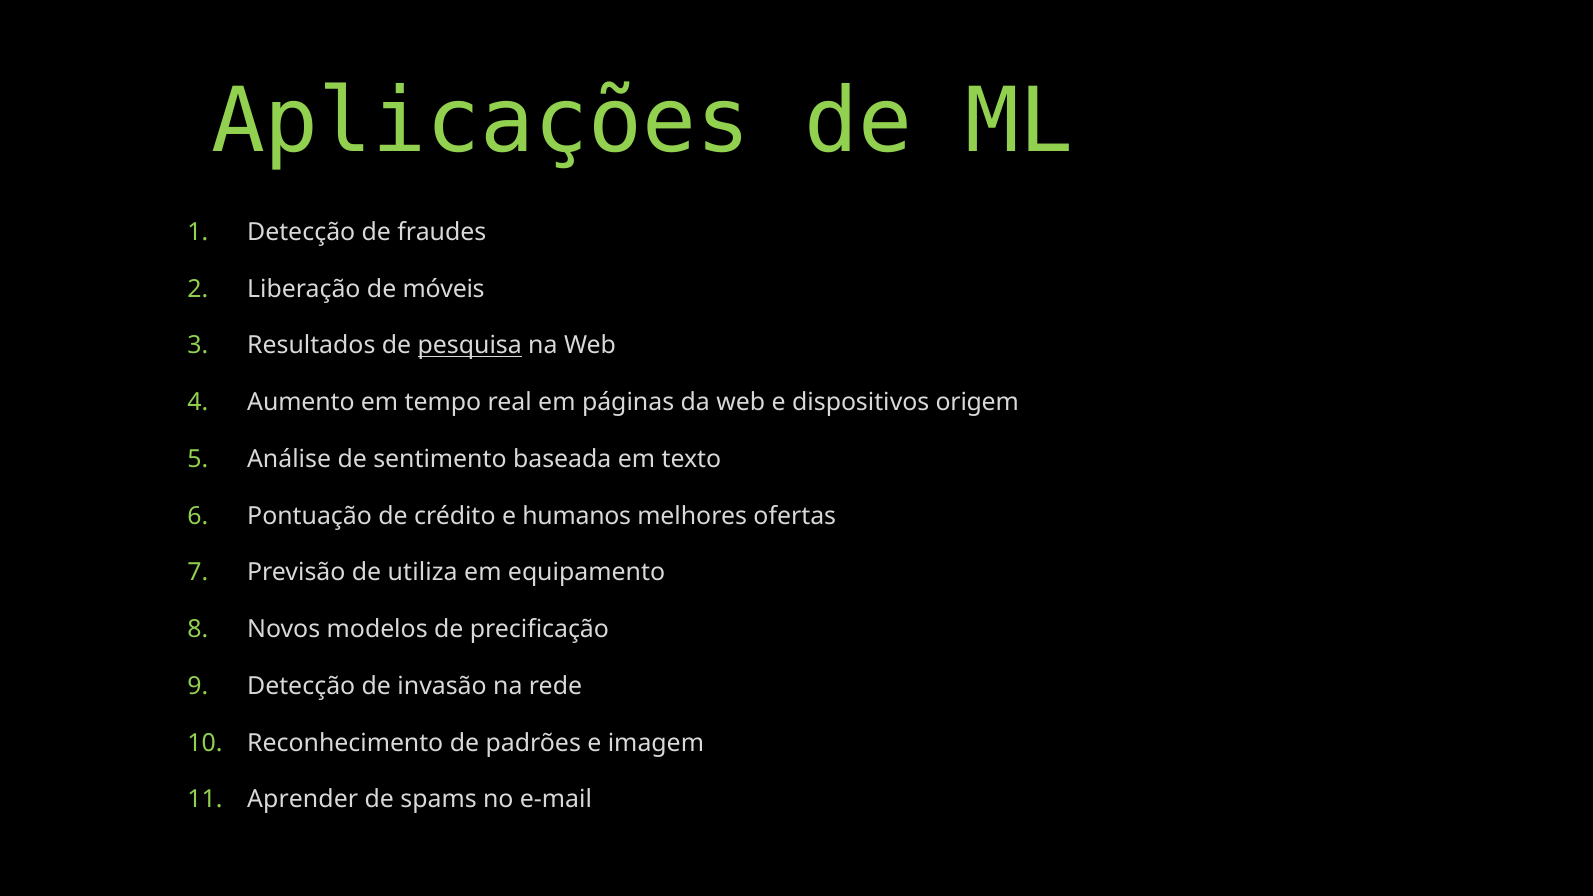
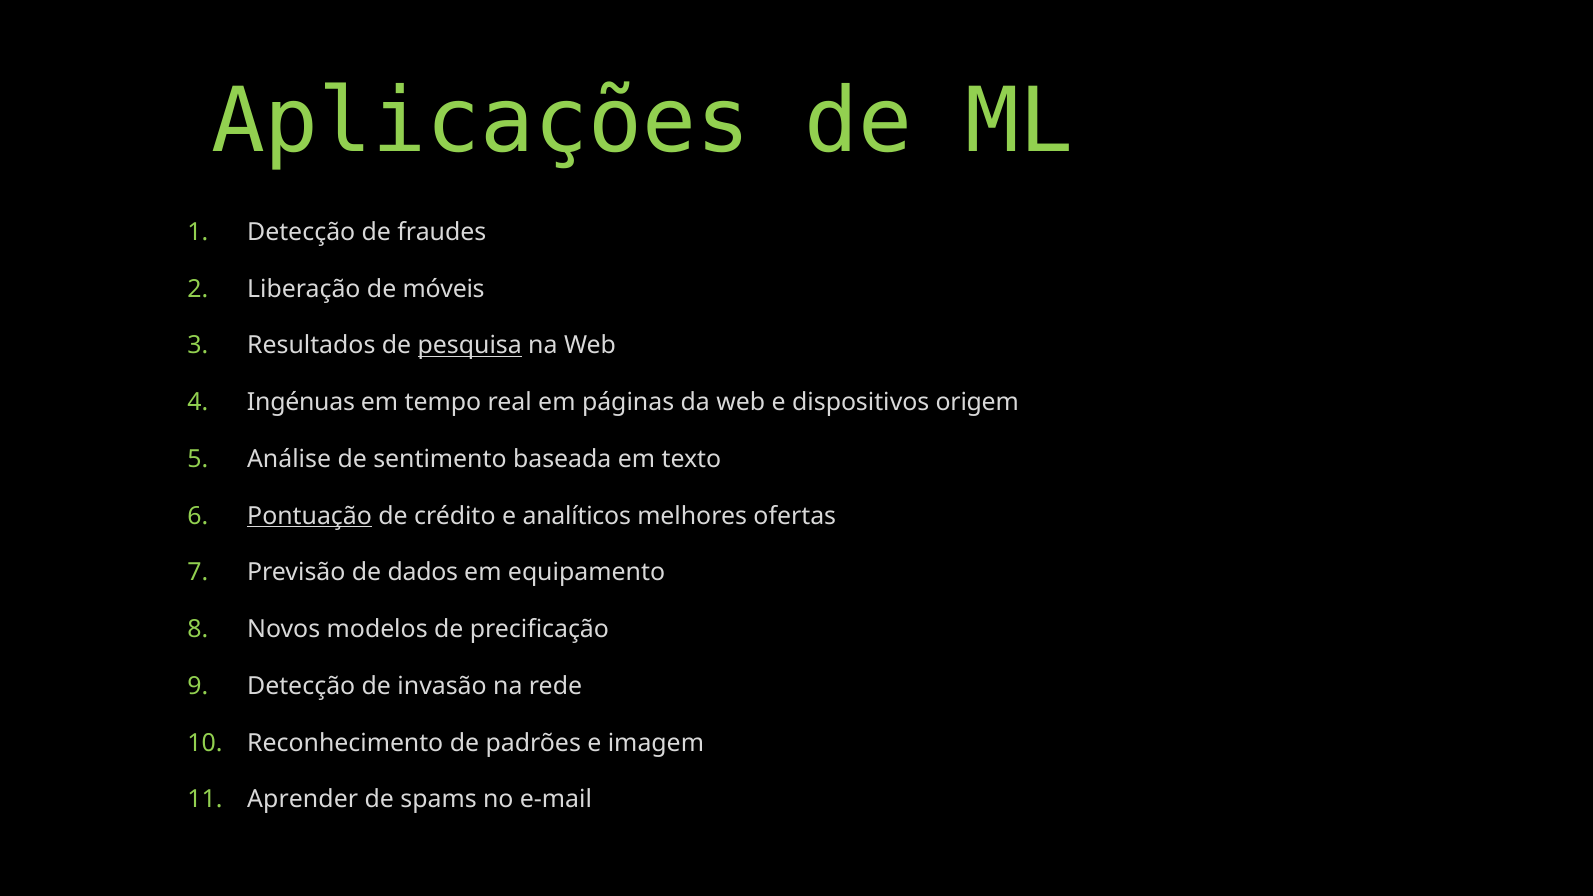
Aumento: Aumento -> Ingénuas
Pontuação underline: none -> present
humanos: humanos -> analíticos
utiliza: utiliza -> dados
